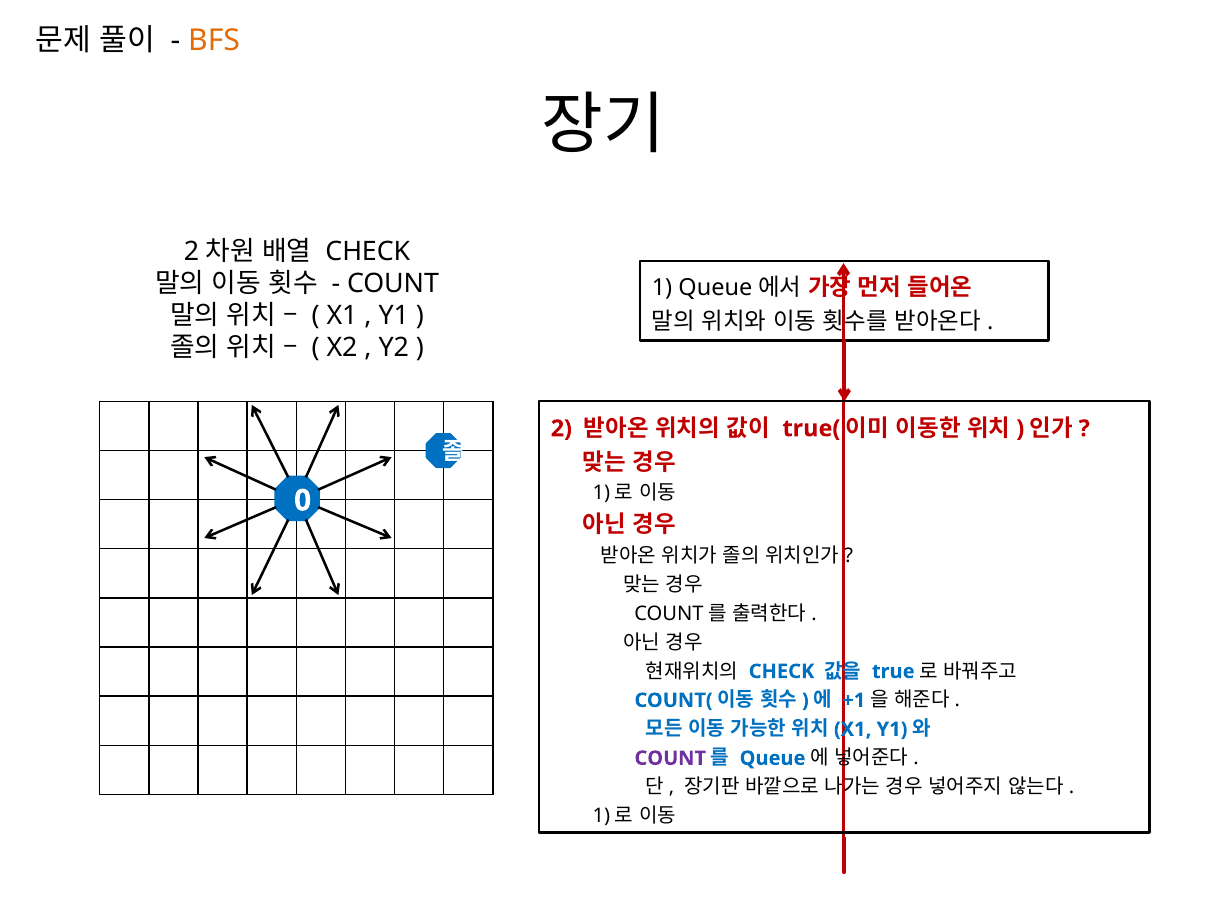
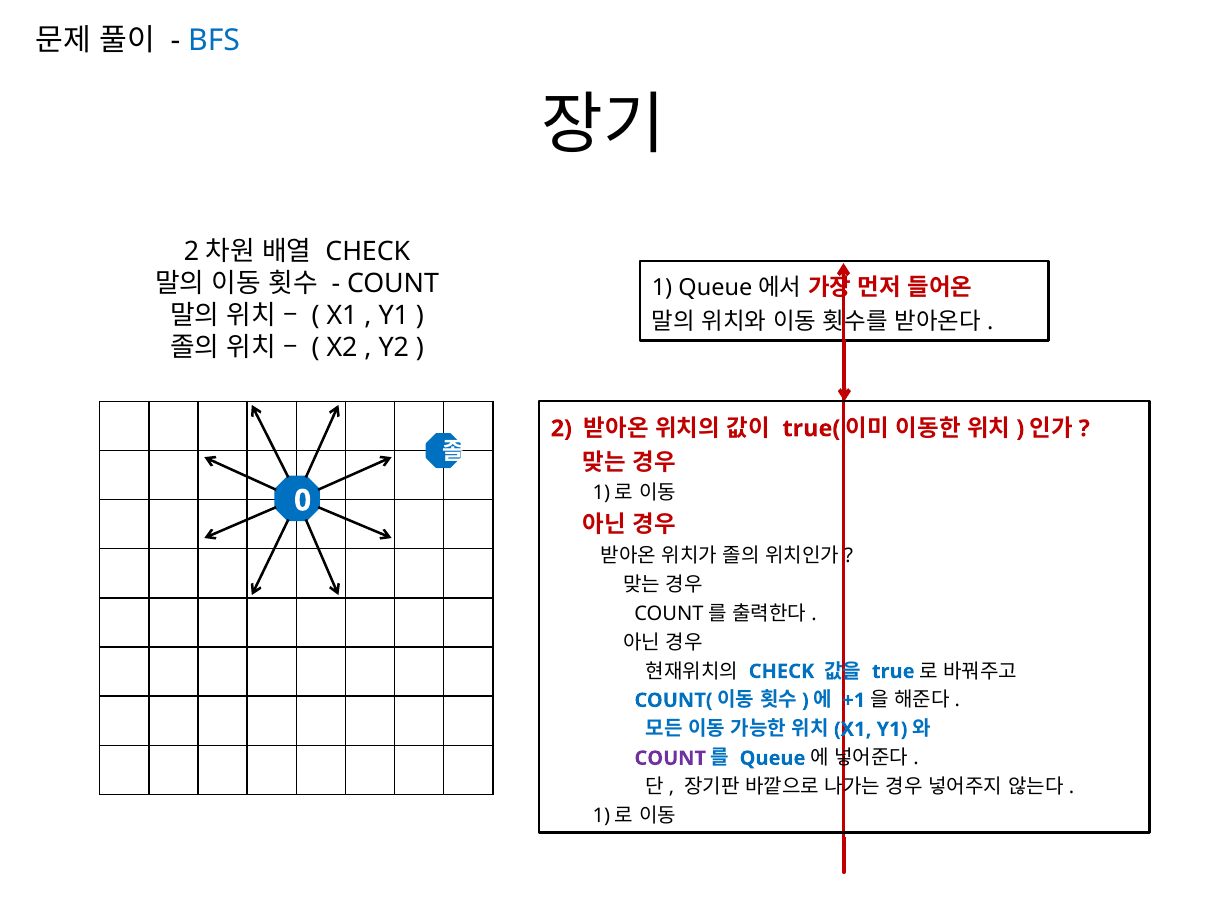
BFS colour: orange -> blue
